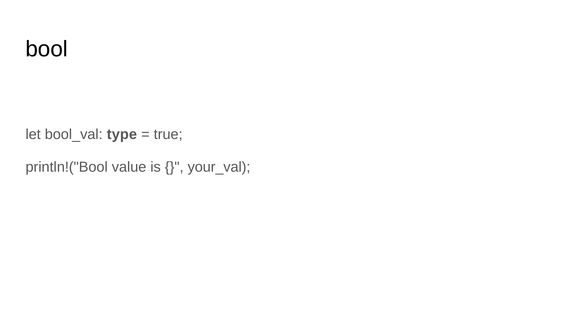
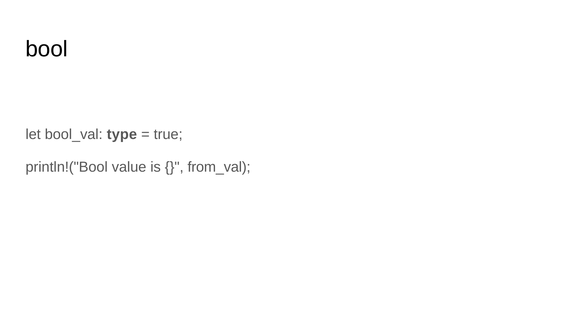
your_val: your_val -> from_val
